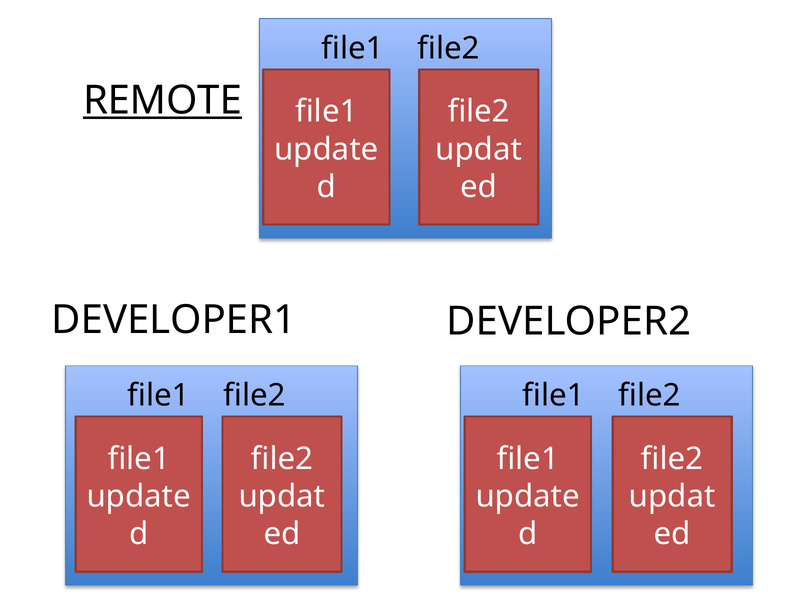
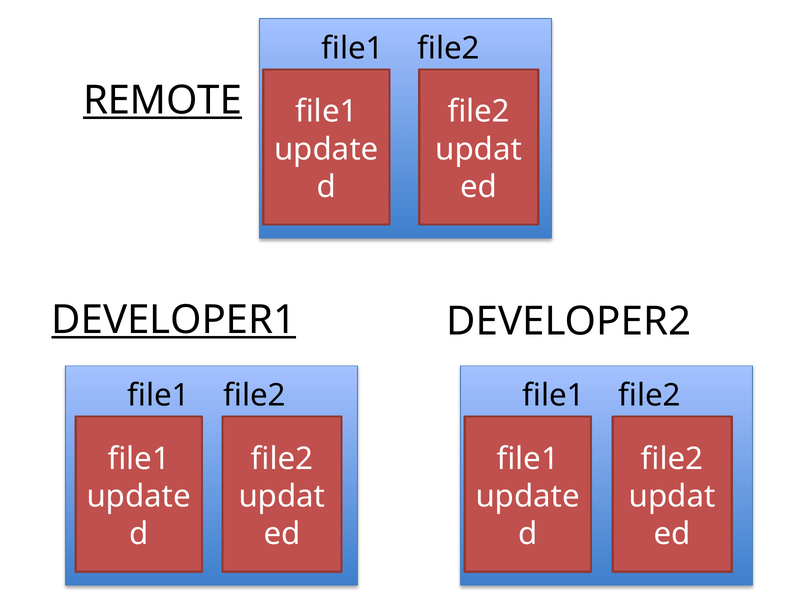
DEVELOPER1 underline: none -> present
